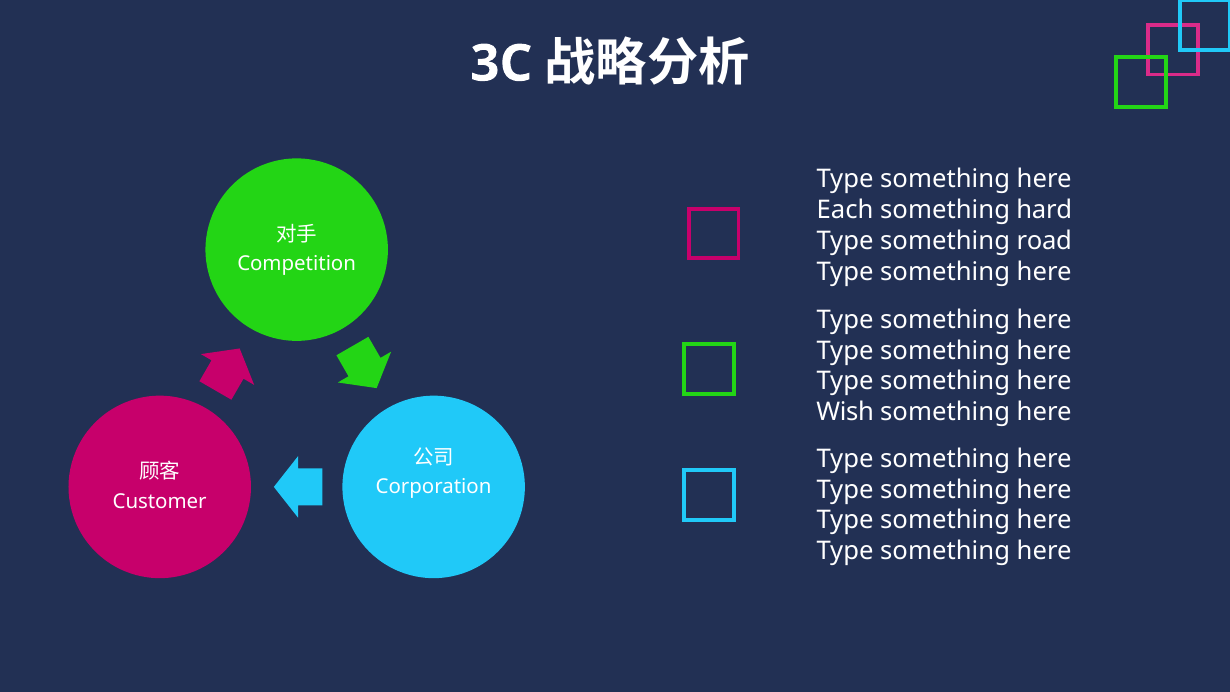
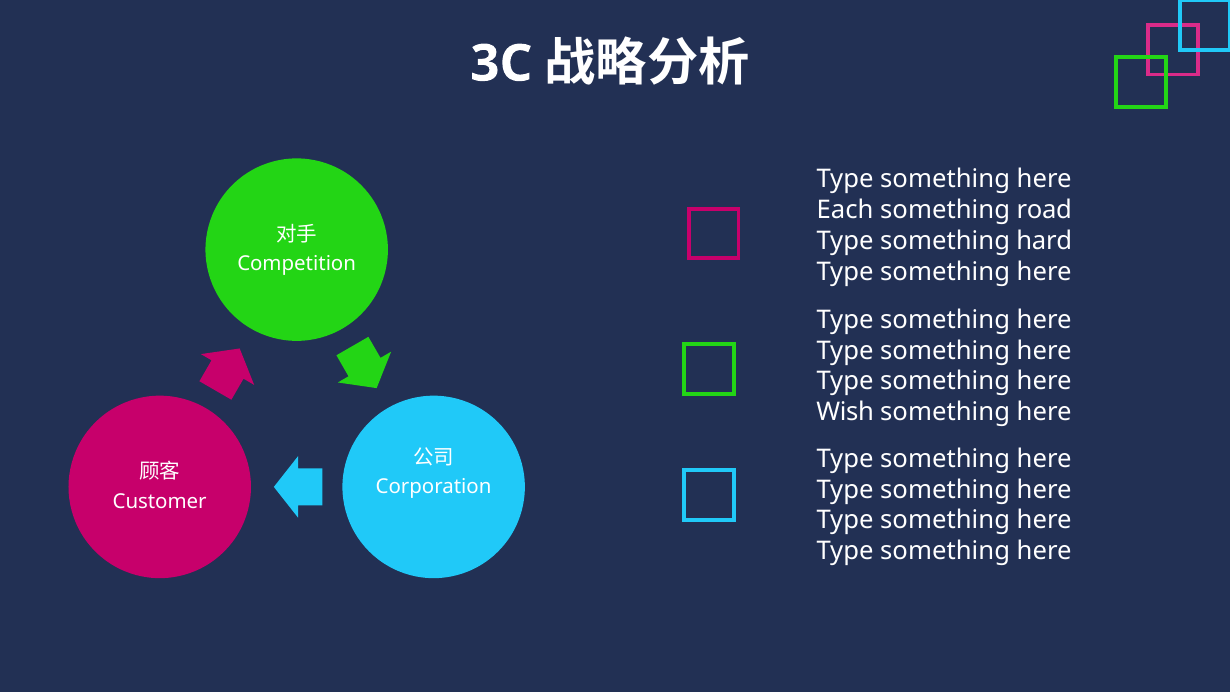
hard: hard -> road
road: road -> hard
